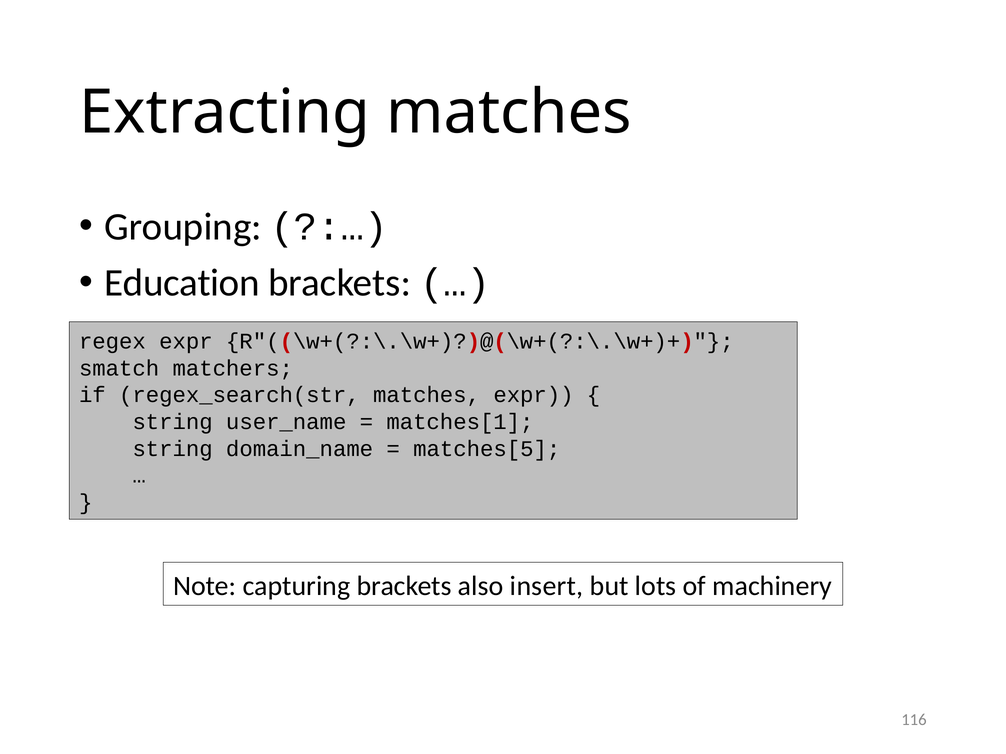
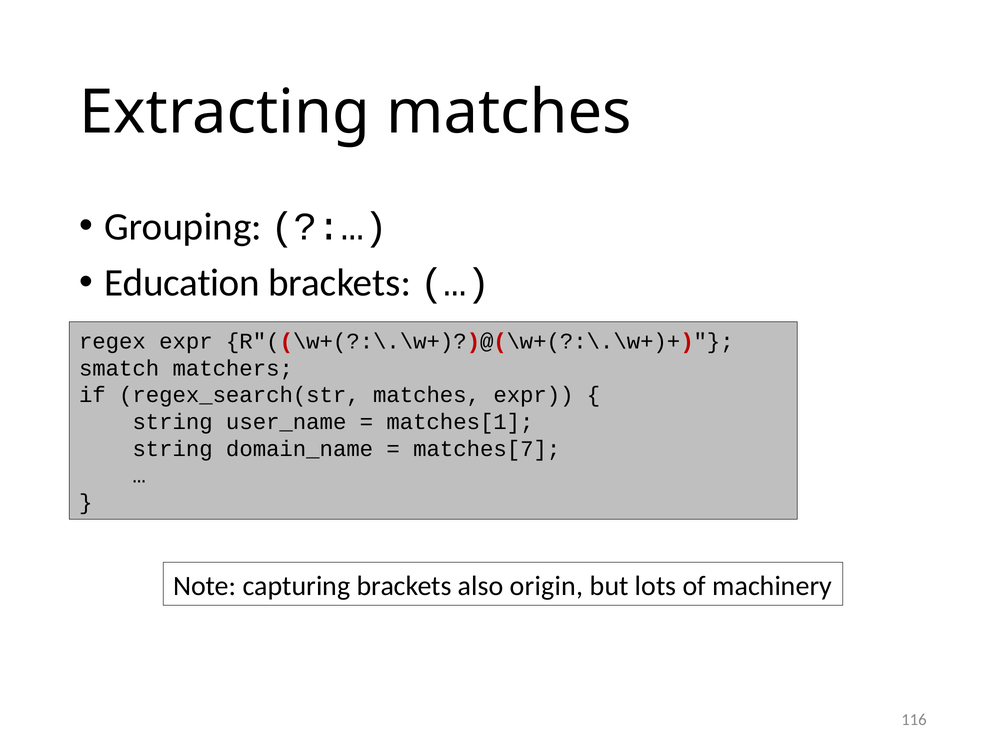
matches[5: matches[5 -> matches[7
insert: insert -> origin
